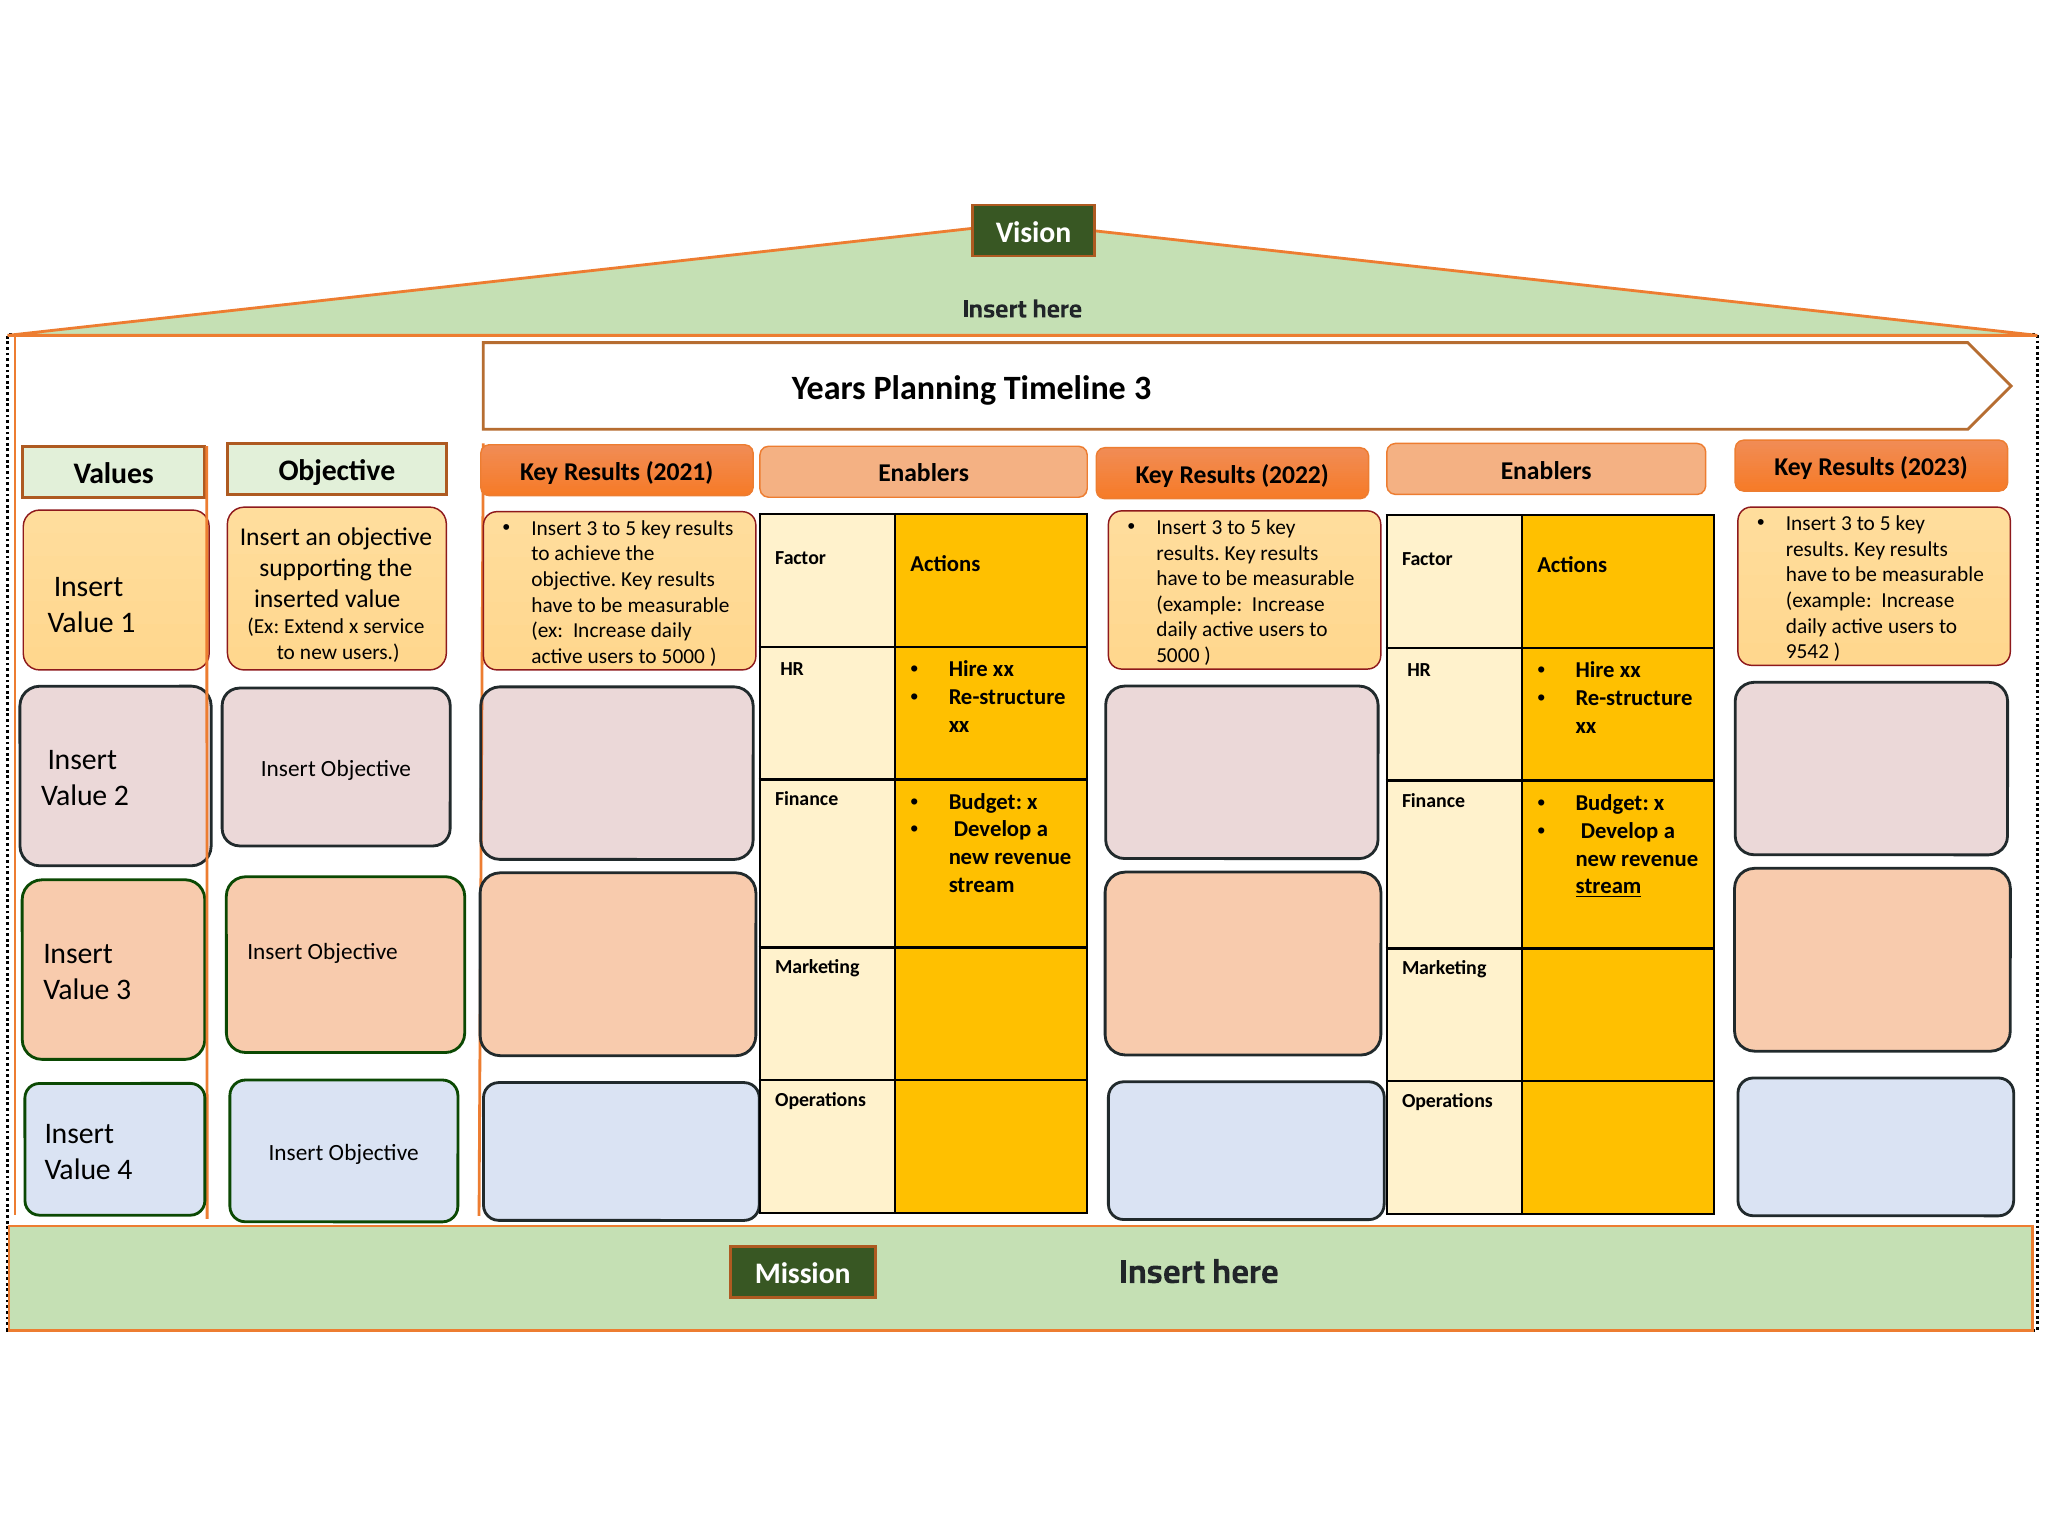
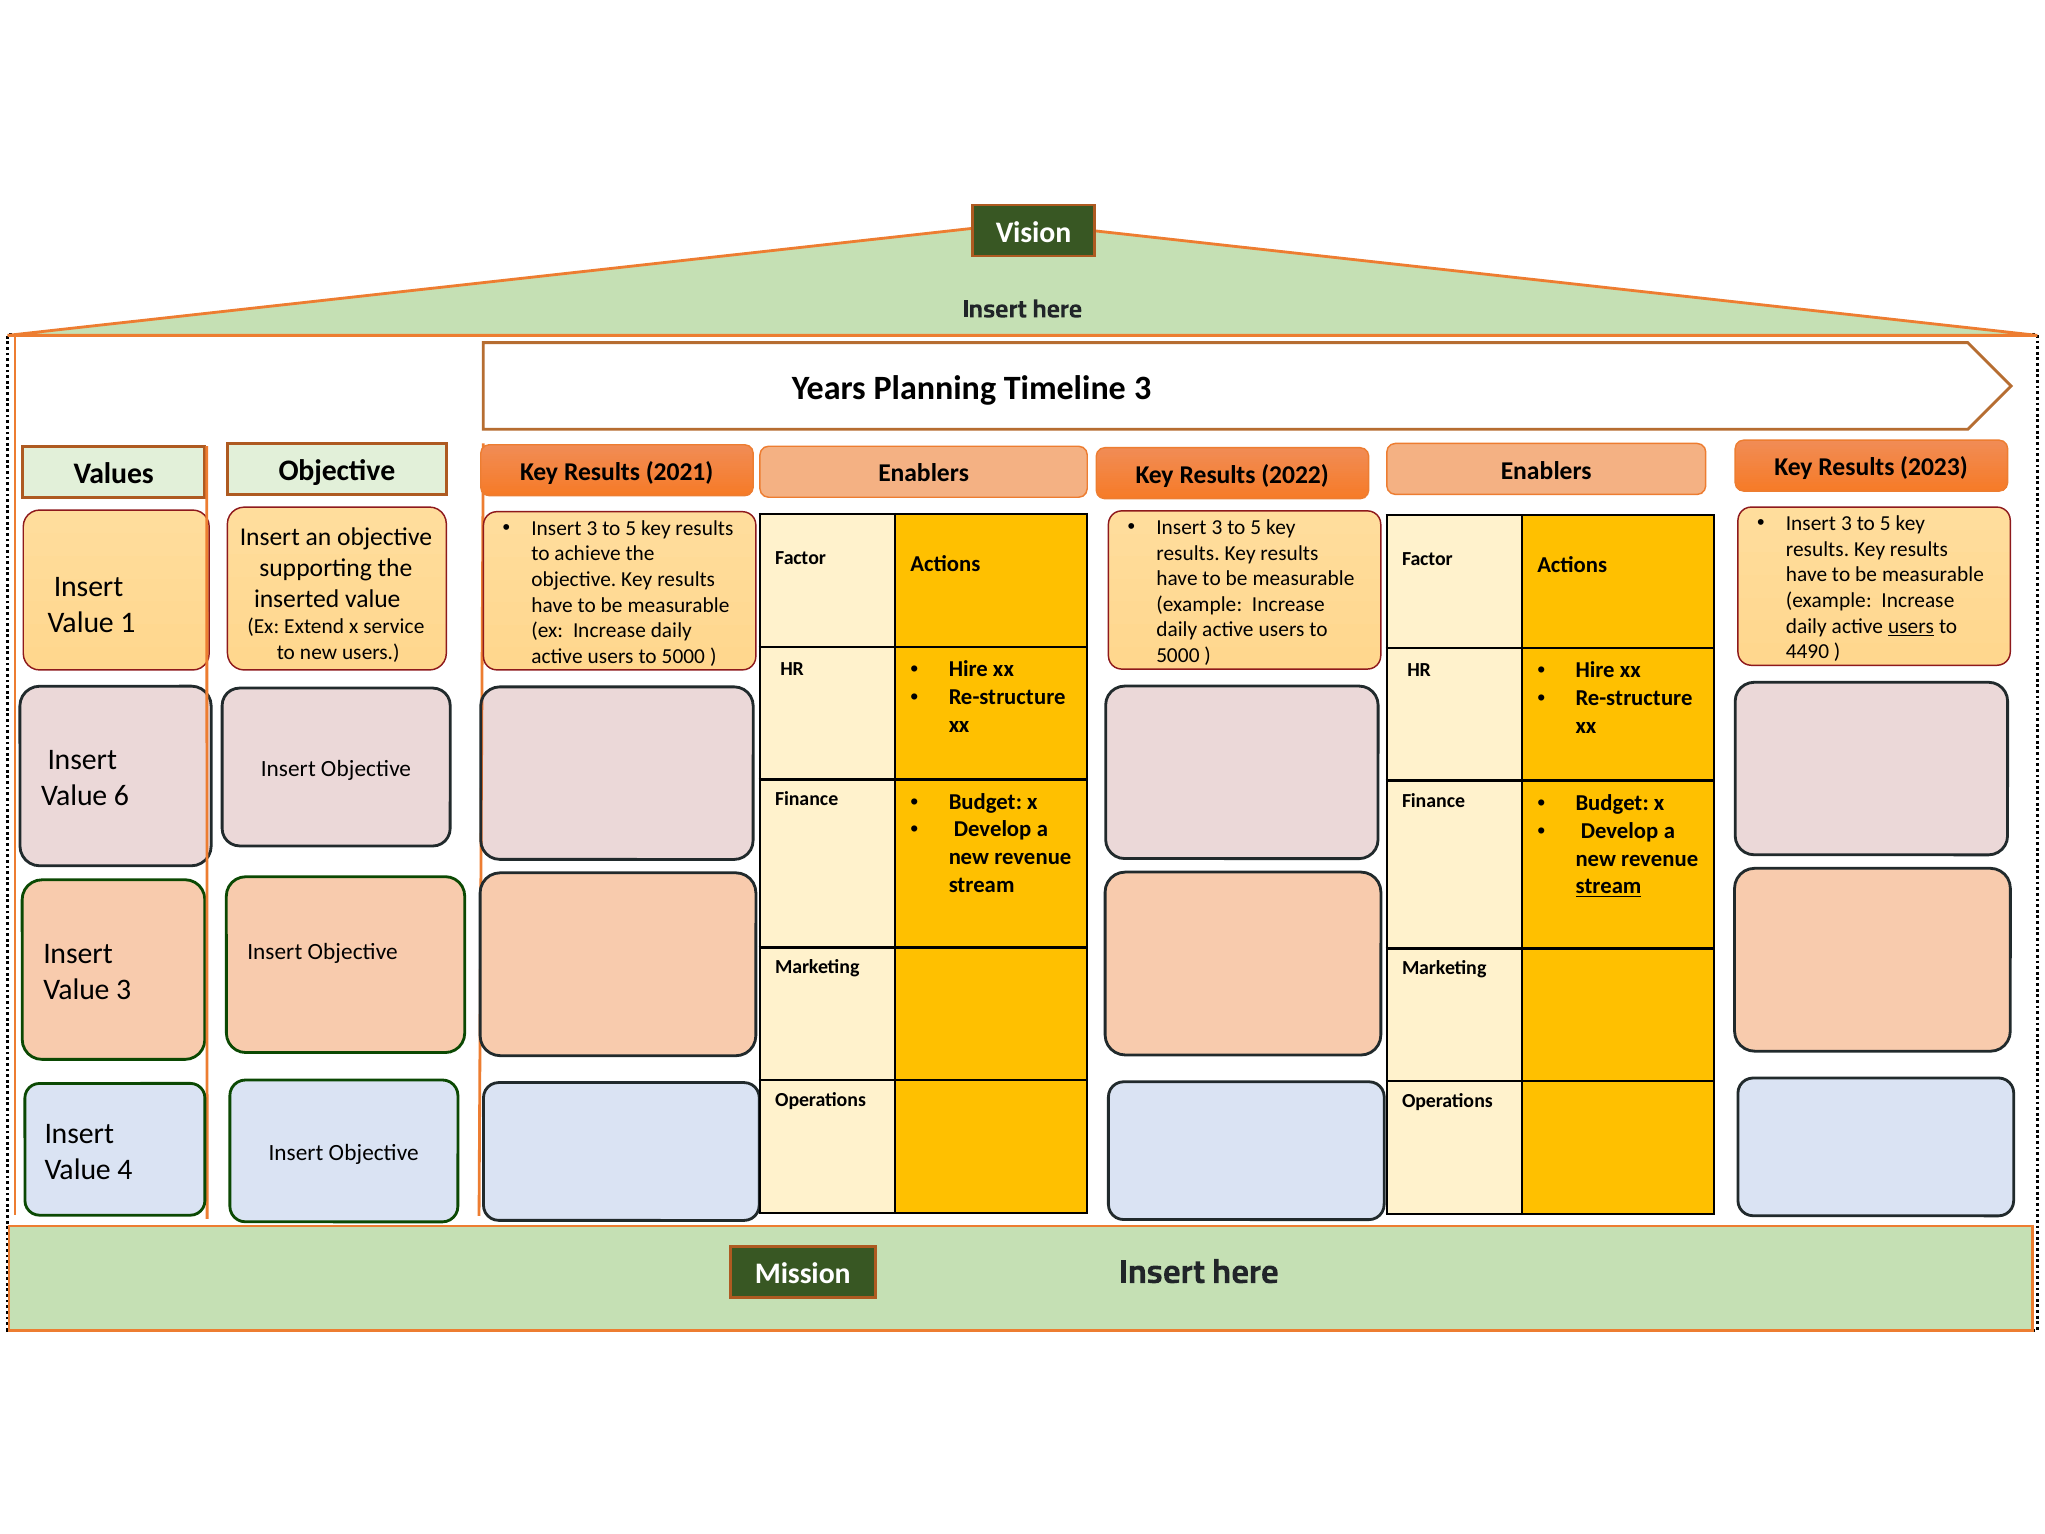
users at (1911, 626) underline: none -> present
9542: 9542 -> 4490
2: 2 -> 6
